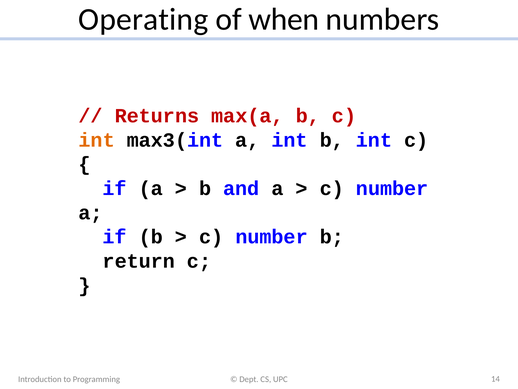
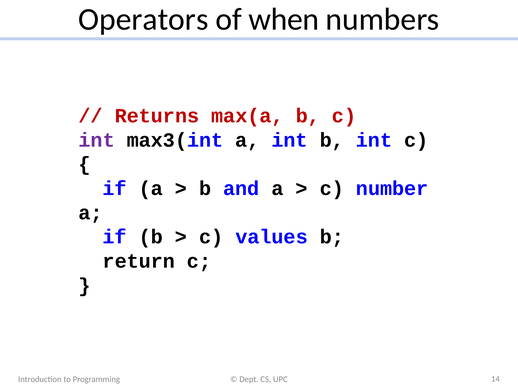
Operating: Operating -> Operators
int at (97, 140) colour: orange -> purple
number at (272, 237): number -> values
